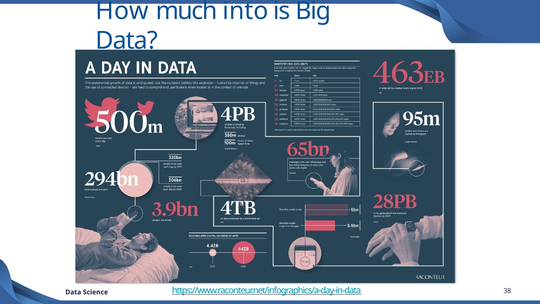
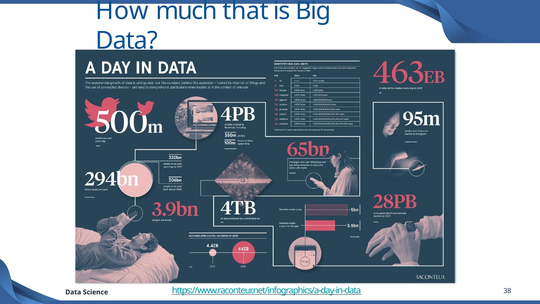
into: into -> that
